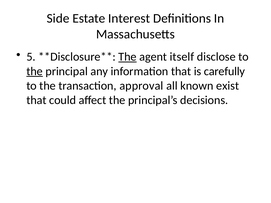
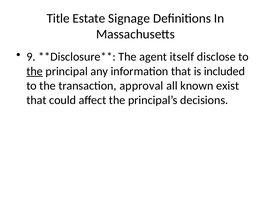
Side: Side -> Title
Interest: Interest -> Signage
5: 5 -> 9
The at (127, 57) underline: present -> none
carefully: carefully -> included
